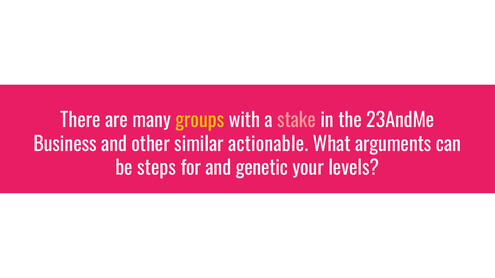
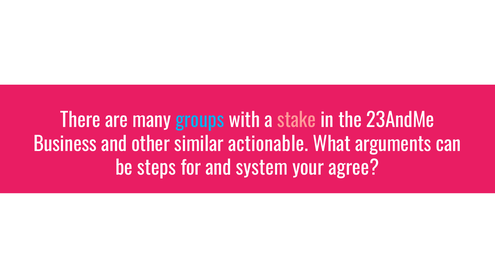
groups colour: yellow -> light blue
genetic: genetic -> system
levels: levels -> agree
